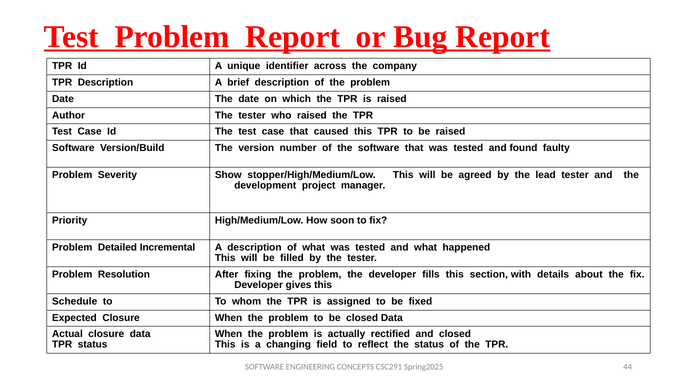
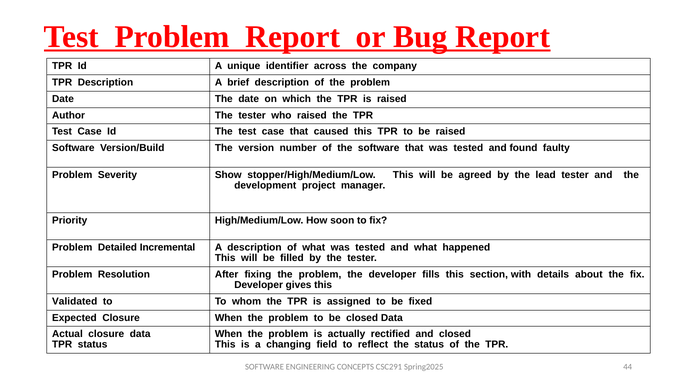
Schedule: Schedule -> Validated
